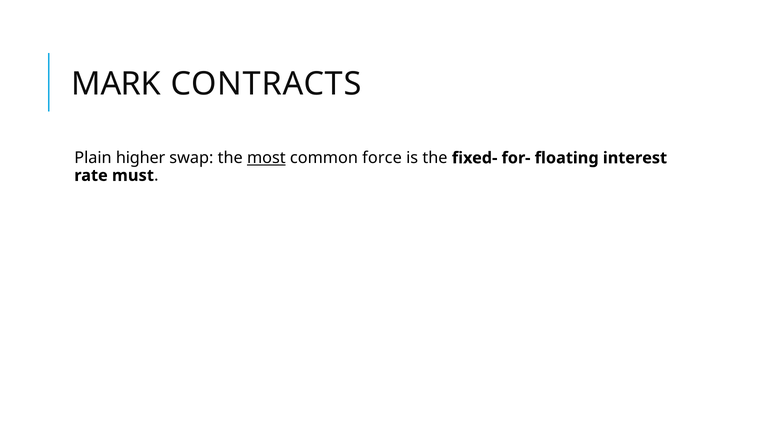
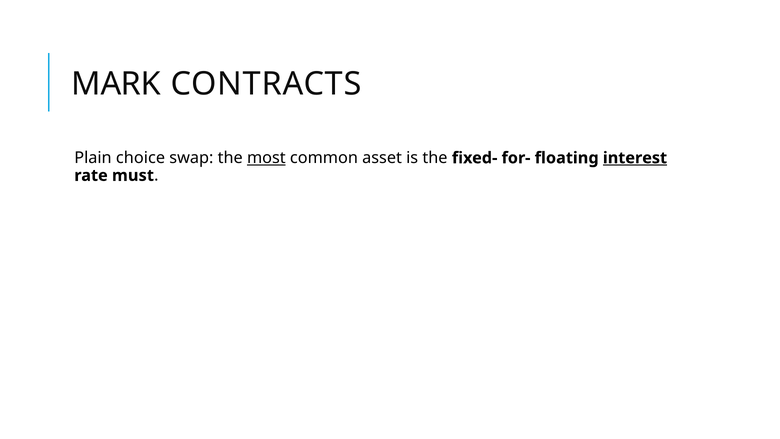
higher: higher -> choice
force: force -> asset
interest underline: none -> present
